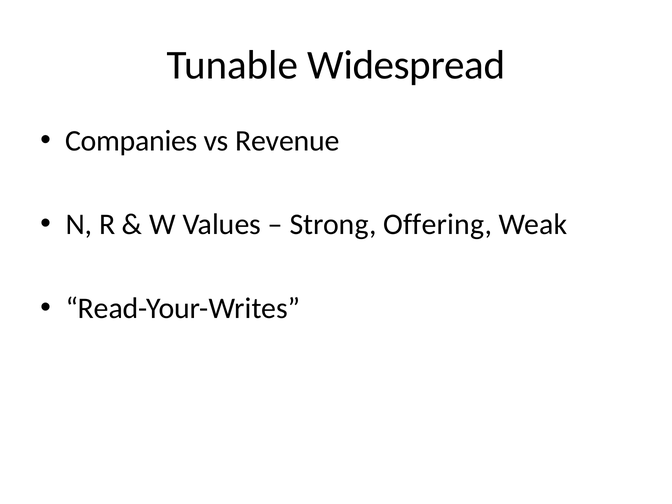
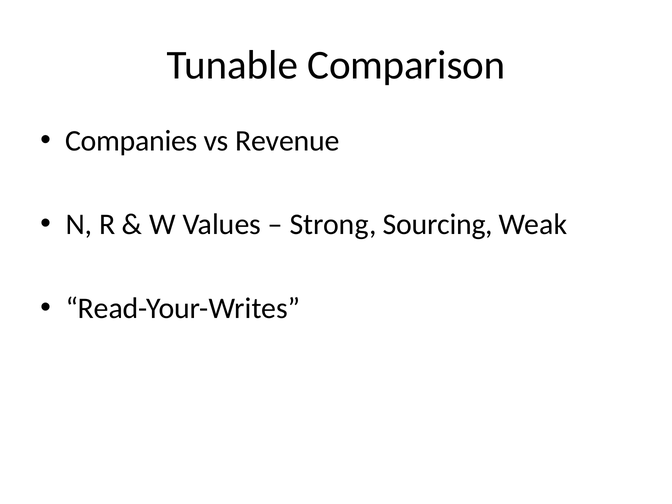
Widespread: Widespread -> Comparison
Offering: Offering -> Sourcing
